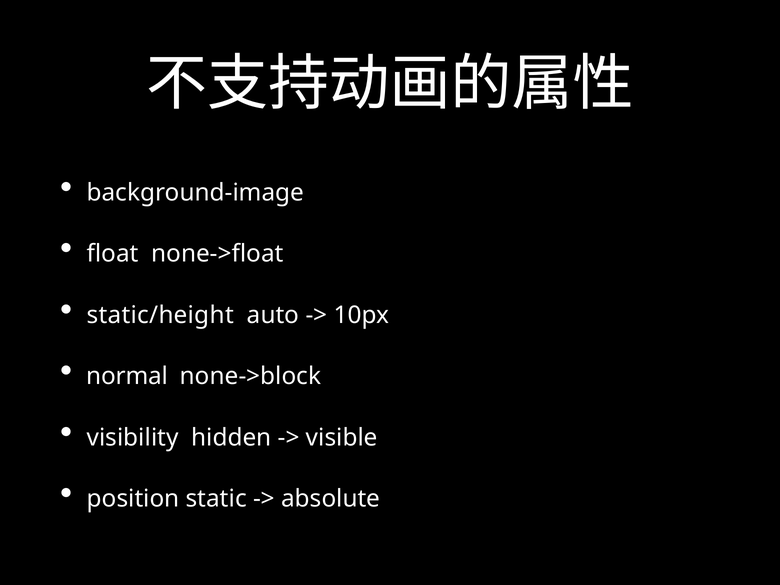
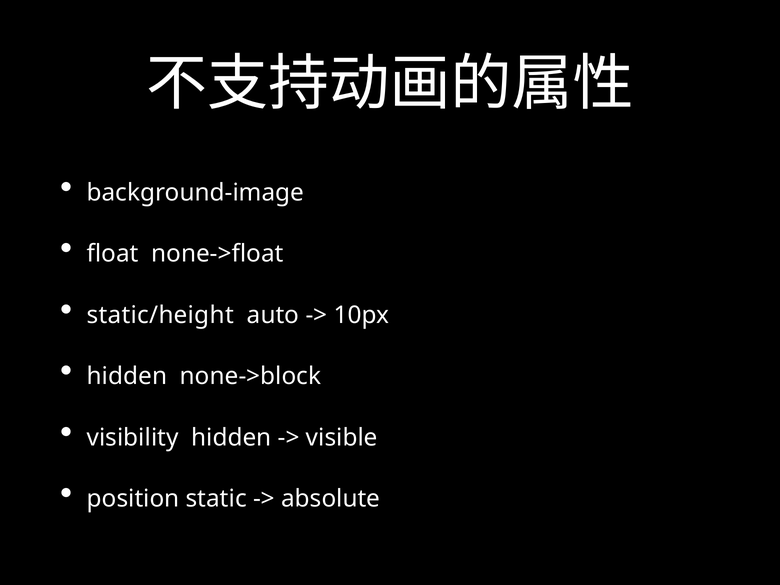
normal at (127, 376): normal -> hidden
